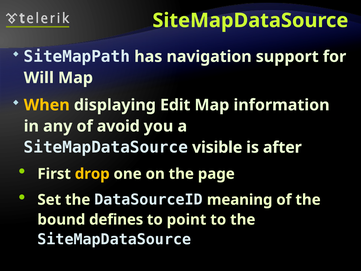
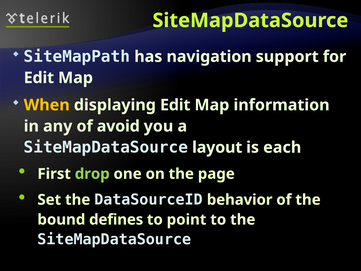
Will at (39, 78): Will -> Edit
visible: visible -> layout
after: after -> each
drop colour: yellow -> light green
meaning: meaning -> behavior
